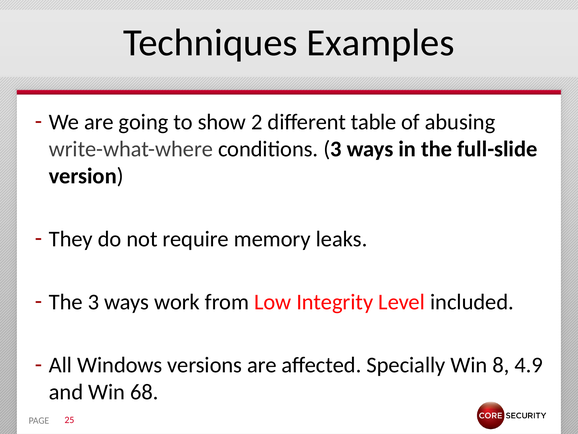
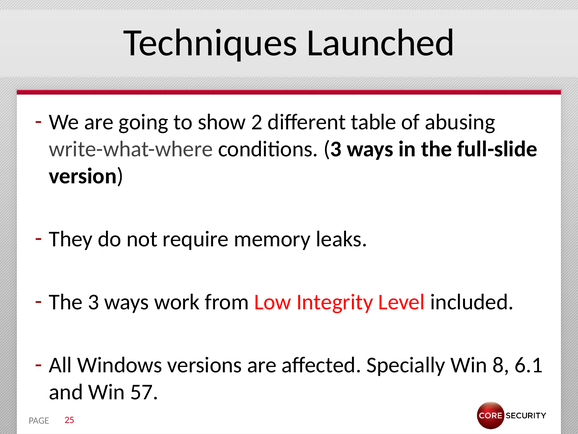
Examples: Examples -> Launched
4.9: 4.9 -> 6.1
68: 68 -> 57
